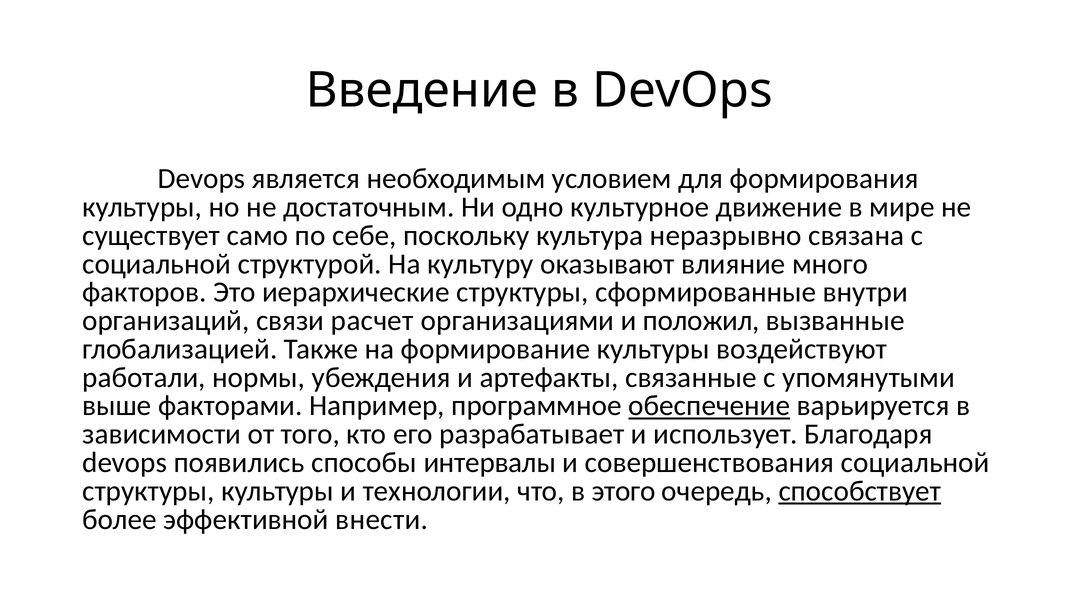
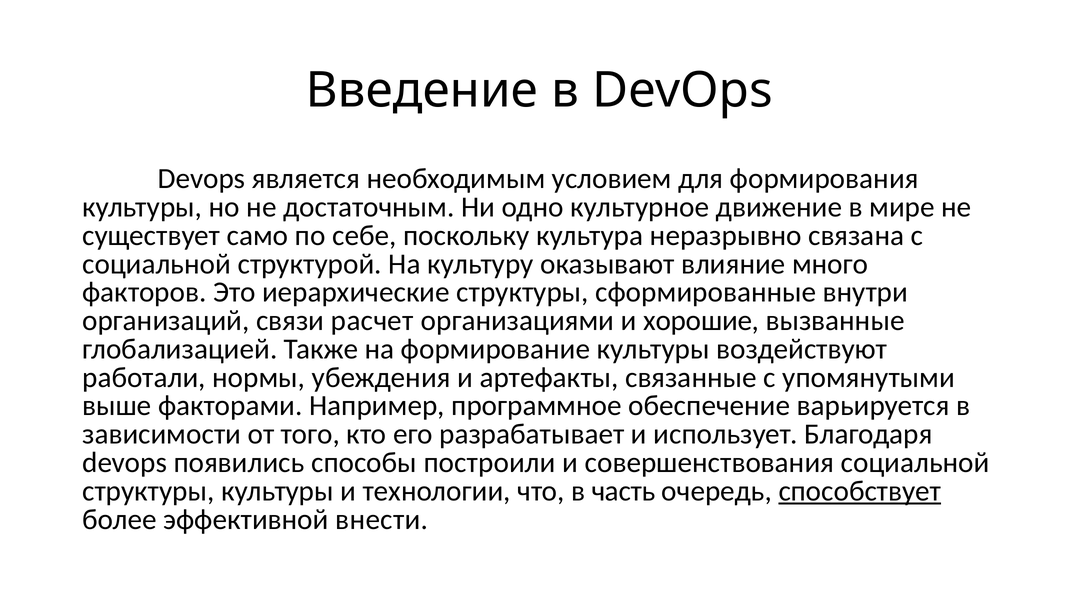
положил: положил -> хорошие
обеспечение underline: present -> none
интервалы: интервалы -> построили
этого: этого -> часть
